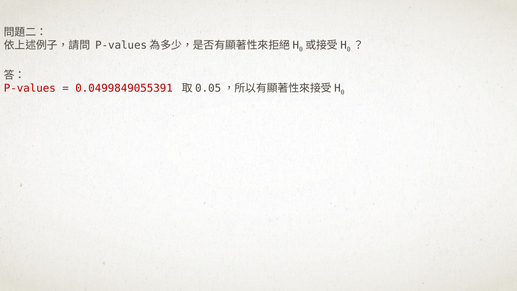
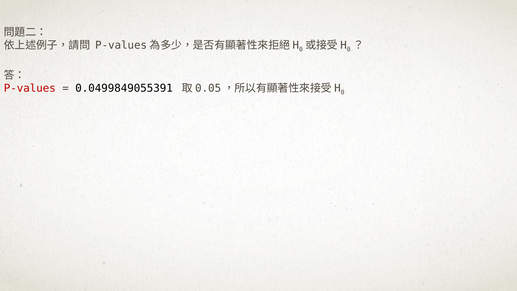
0.0499849055391 colour: red -> black
